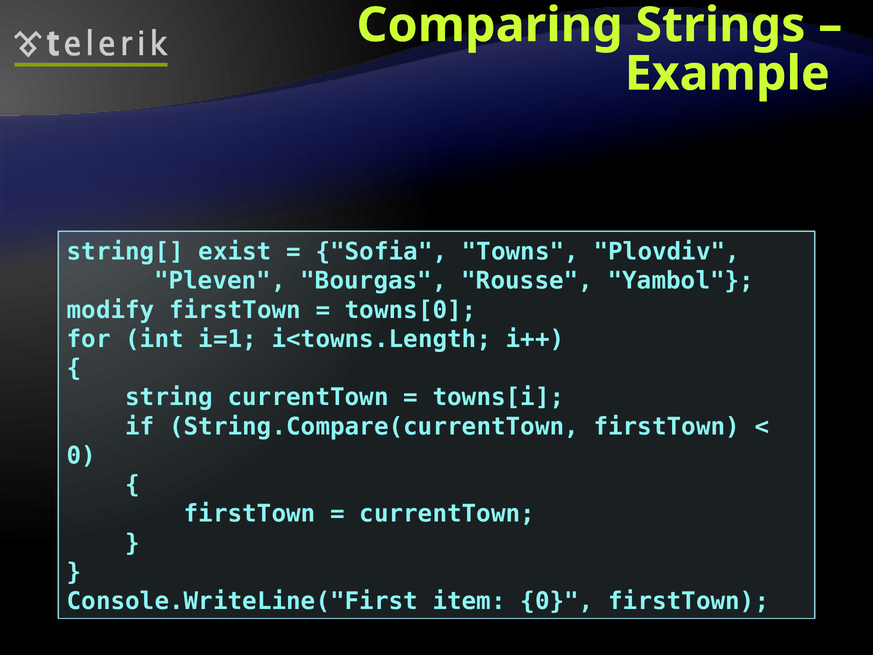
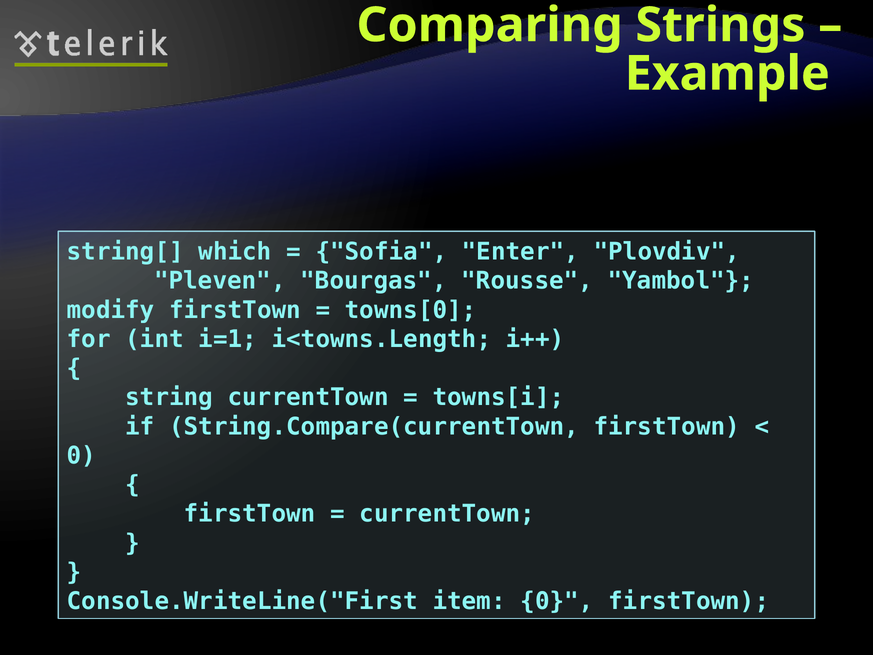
exist: exist -> which
Towns: Towns -> Enter
